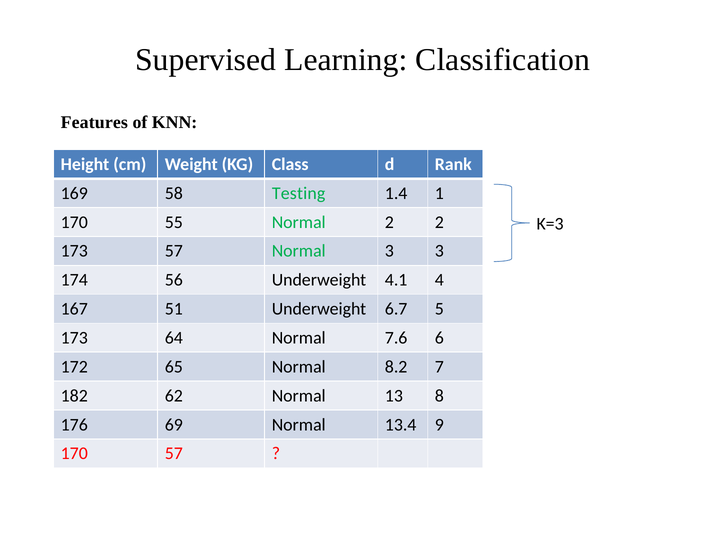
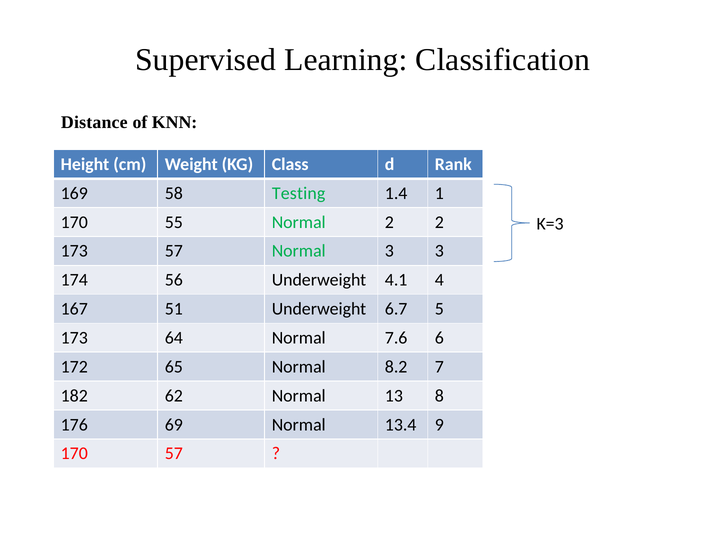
Features: Features -> Distance
